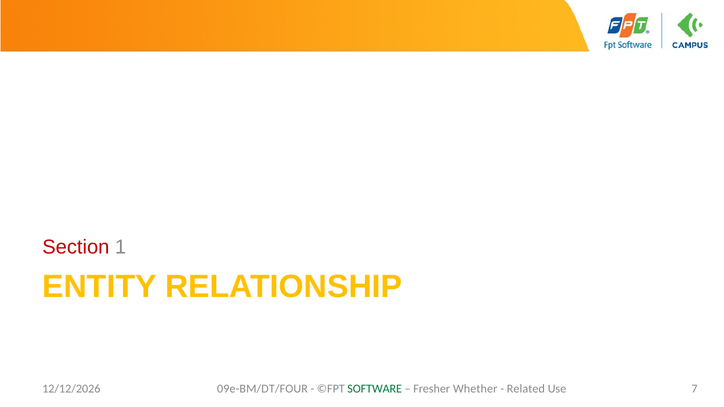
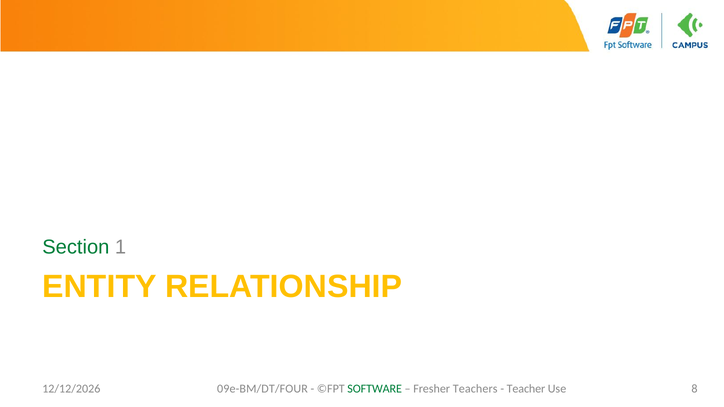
Section colour: red -> green
Whether: Whether -> Teachers
Related: Related -> Teacher
7: 7 -> 8
